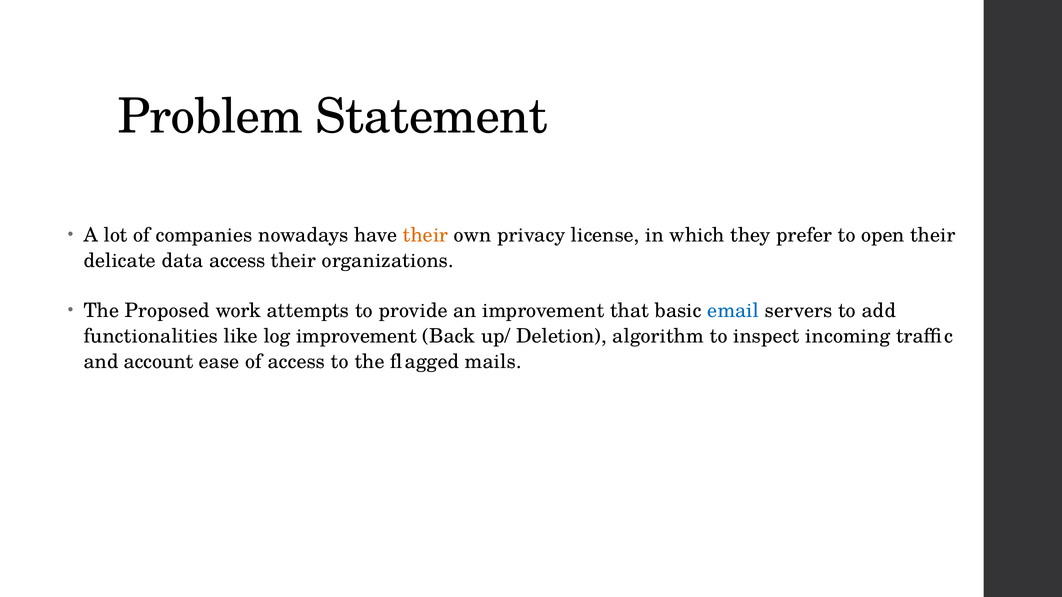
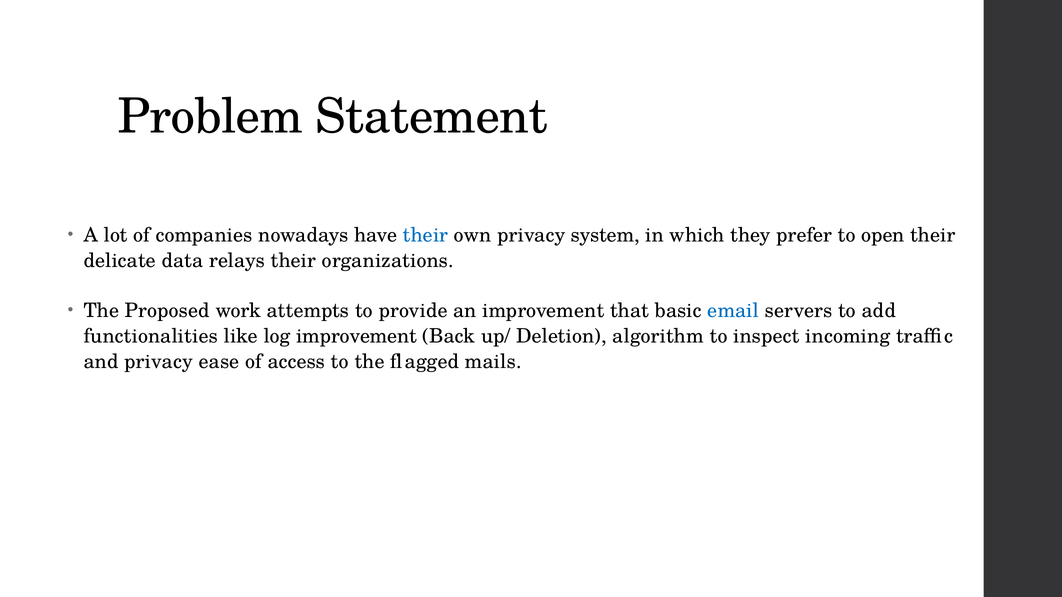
their at (426, 235) colour: orange -> blue
license: license -> system
data access: access -> relays
and account: account -> privacy
